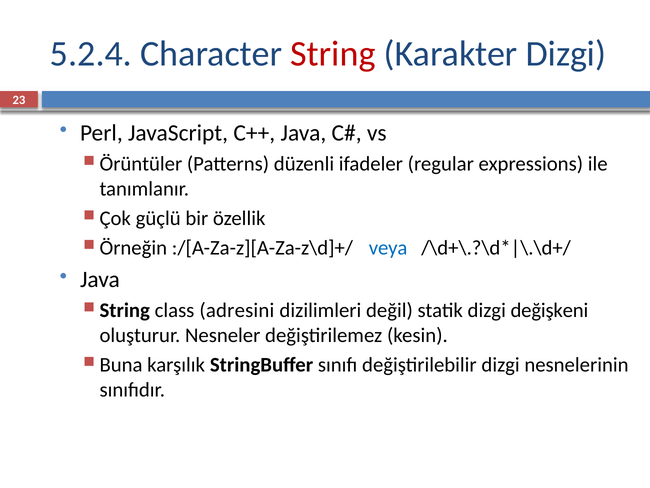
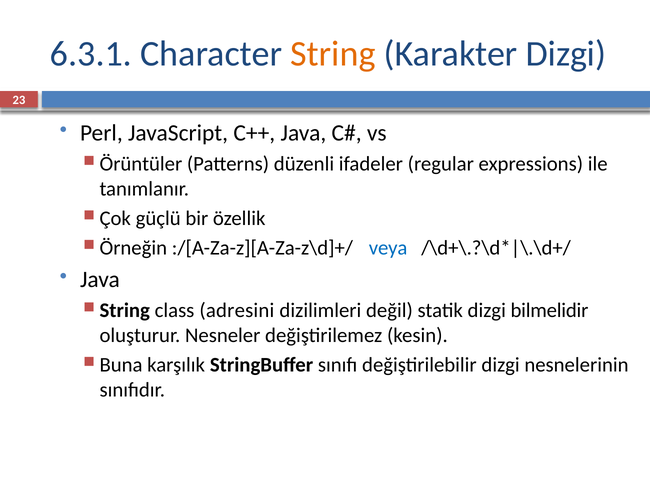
5.2.4: 5.2.4 -> 6.3.1
String at (333, 54) colour: red -> orange
değişkeni: değişkeni -> bilmelidir
